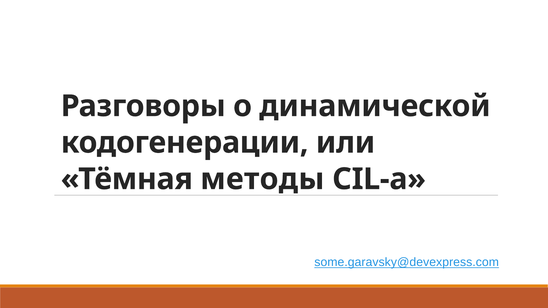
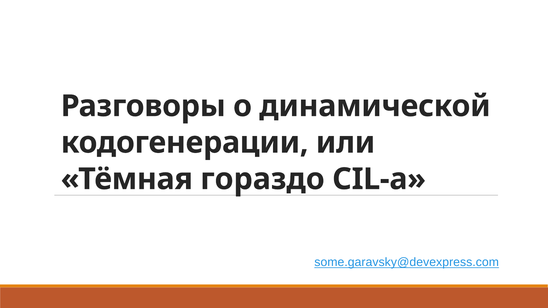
методы: методы -> гораздо
